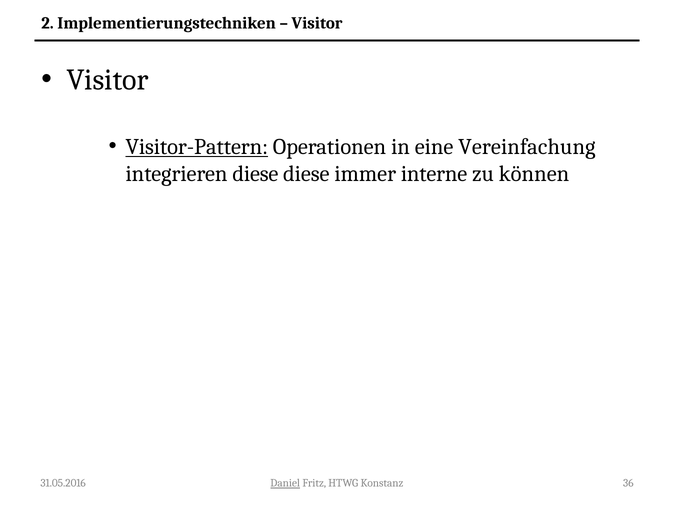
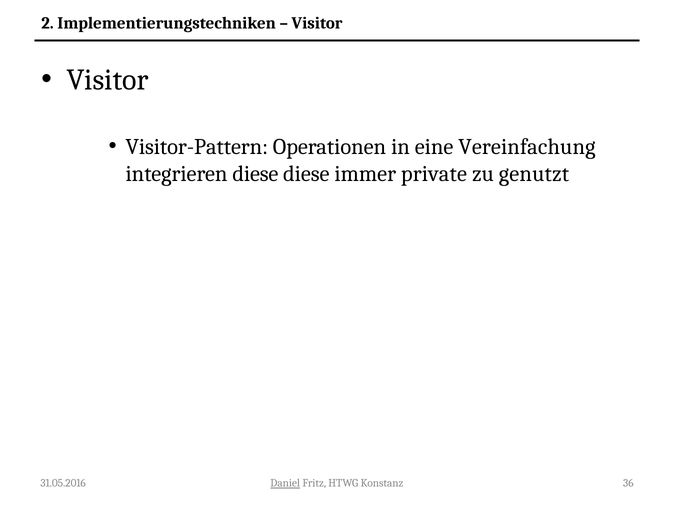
Visitor-Pattern underline: present -> none
interne: interne -> private
können: können -> genutzt
